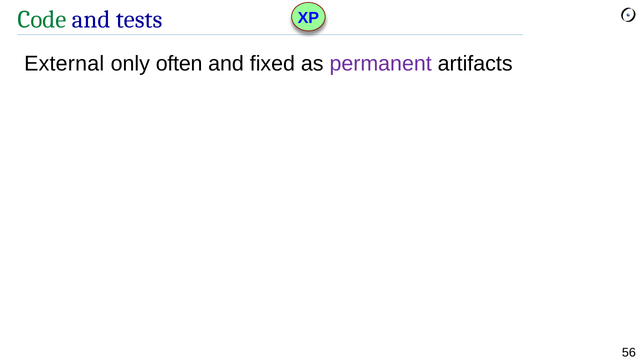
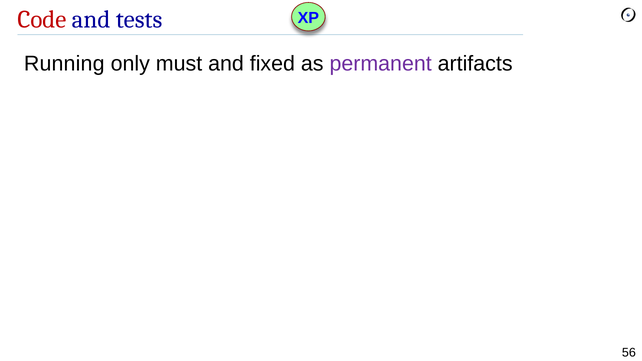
Code colour: green -> red
External: External -> Running
often: often -> must
